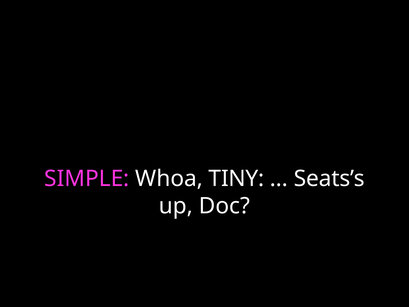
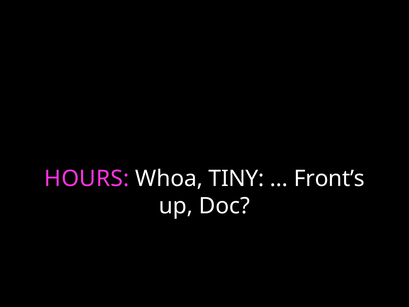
SIMPLE: SIMPLE -> HOURS
Seats’s: Seats’s -> Front’s
